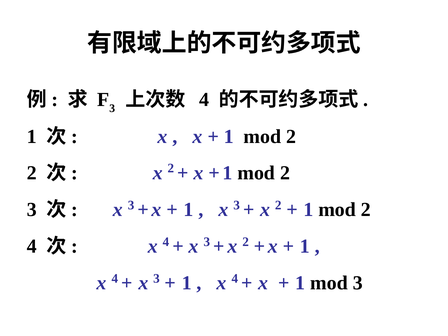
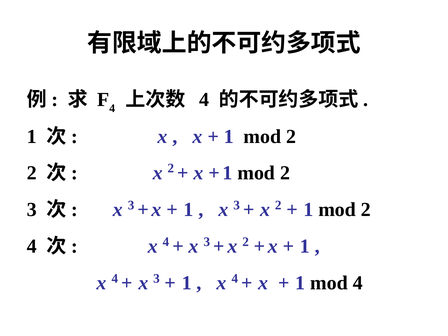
3 at (112, 108): 3 -> 4
mod 3: 3 -> 4
